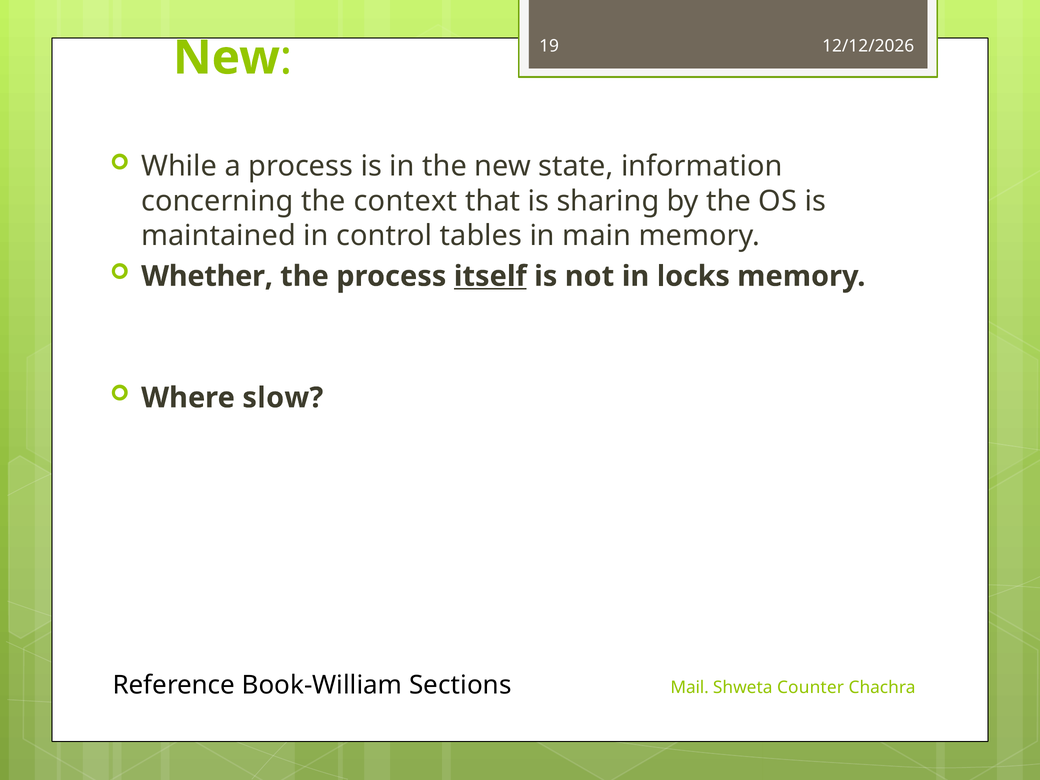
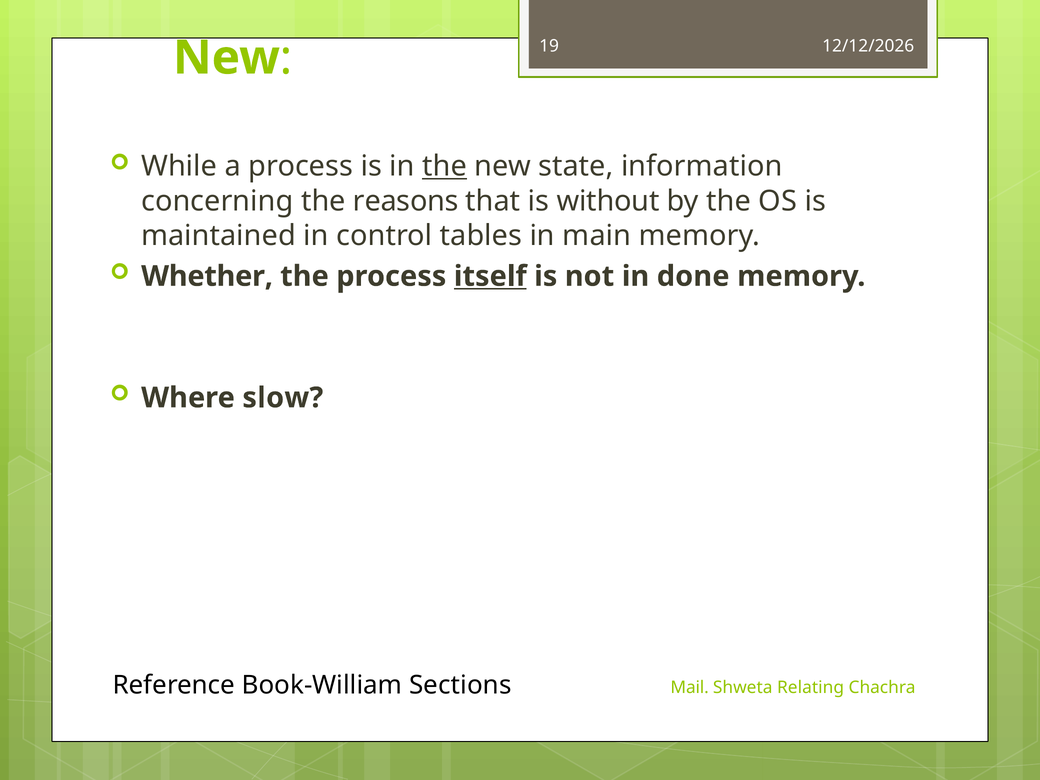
the at (445, 166) underline: none -> present
context: context -> reasons
sharing: sharing -> without
locks: locks -> done
Counter: Counter -> Relating
